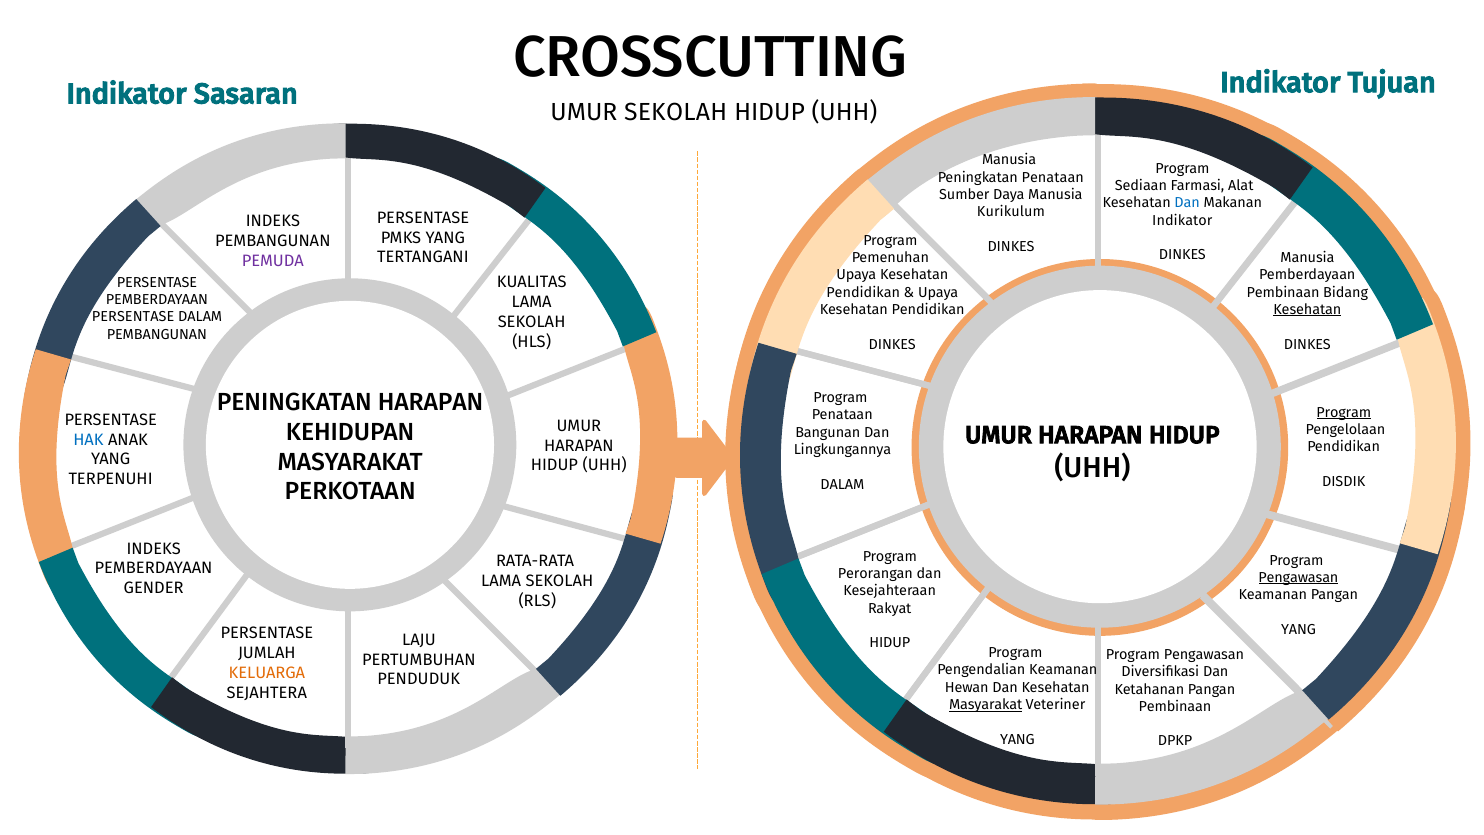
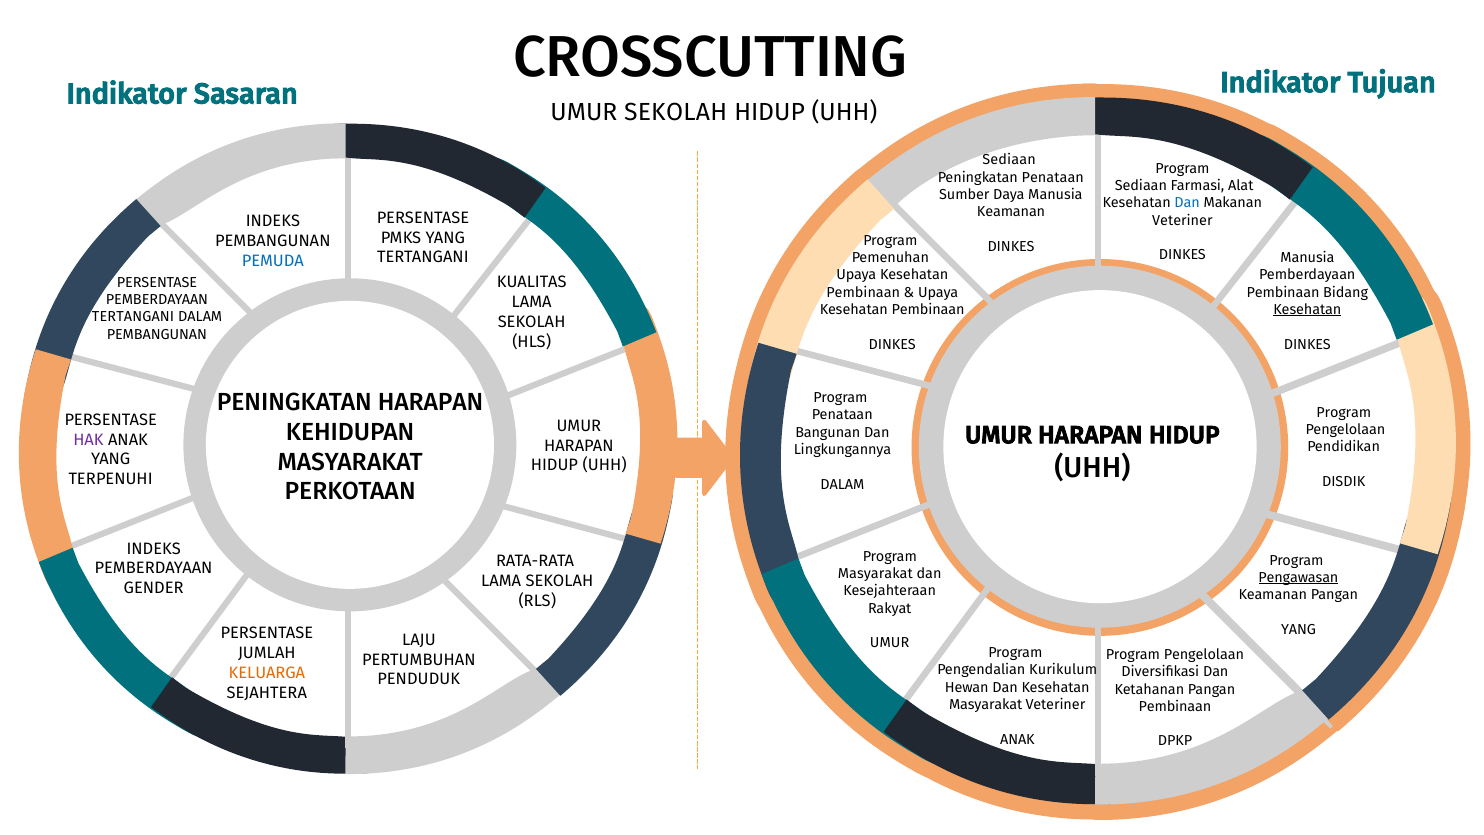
Manusia at (1009, 160): Manusia -> Sediaan
Kurikulum at (1011, 212): Kurikulum -> Keamanan
Indikator at (1182, 220): Indikator -> Veteriner
PEMUDA colour: purple -> blue
Pendidikan at (863, 292): Pendidikan -> Pembinaan
Pendidikan at (928, 310): Pendidikan -> Pembinaan
PERSENTASE at (133, 317): PERSENTASE -> TERTANGANI
Program at (1344, 412) underline: present -> none
HAK colour: blue -> purple
Perorangan at (875, 574): Perorangan -> Masyarakat
HIDUP at (890, 643): HIDUP -> UMUR
Pengawasan at (1204, 655): Pengawasan -> Pengelolaan
Pengendalian Keamanan: Keamanan -> Kurikulum
Masyarakat at (986, 705) underline: present -> none
YANG at (1017, 739): YANG -> ANAK
